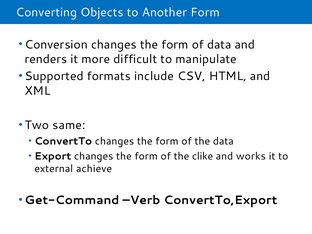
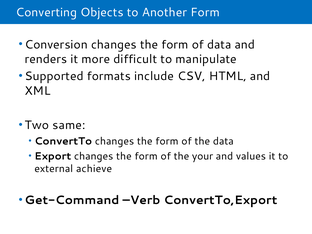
clike: clike -> your
works: works -> values
